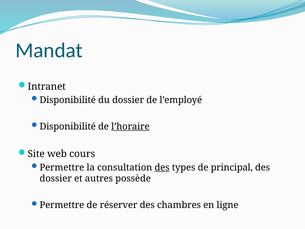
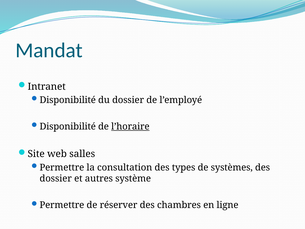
cours: cours -> salles
des at (162, 167) underline: present -> none
principal: principal -> systèmes
possède: possède -> système
